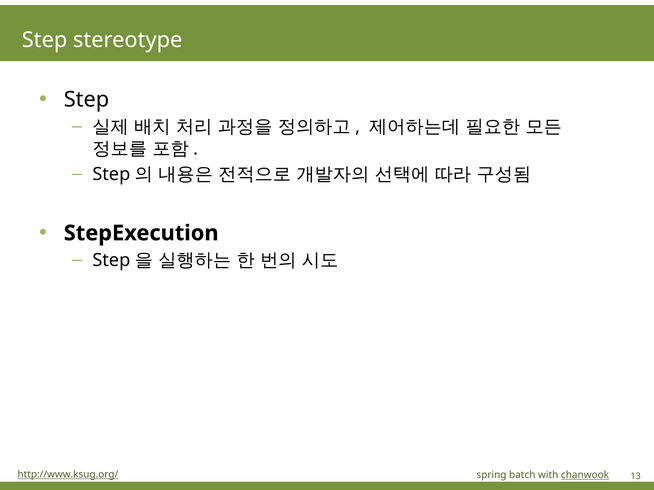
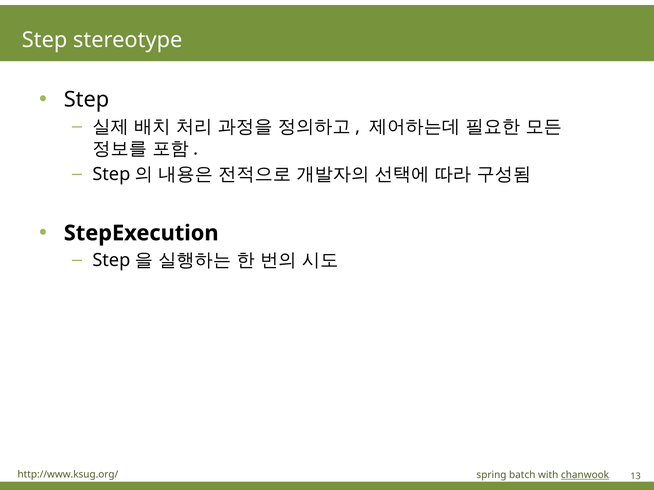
http://www.ksug.org/ underline: present -> none
